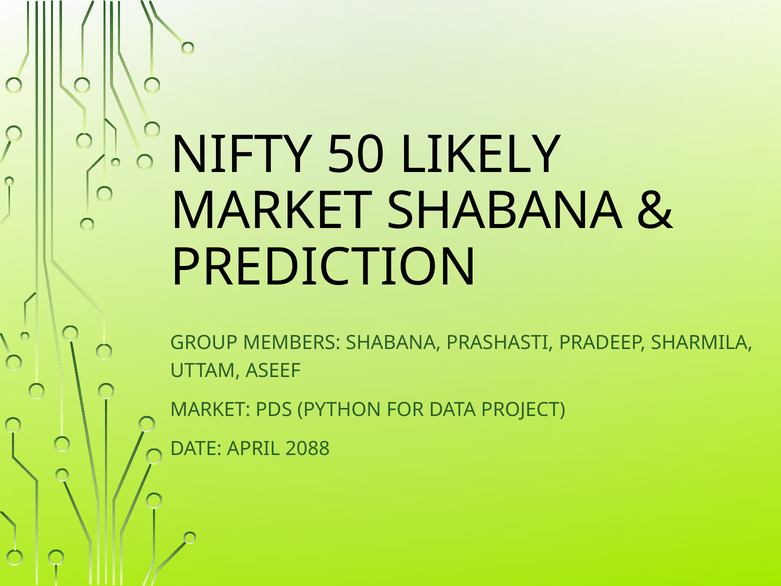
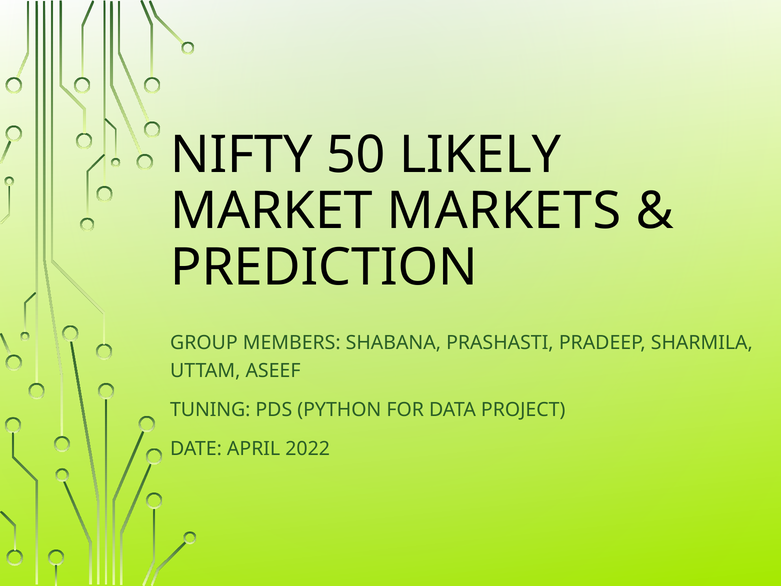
MARKET SHABANA: SHABANA -> MARKETS
MARKET at (210, 410): MARKET -> TUNING
2088: 2088 -> 2022
